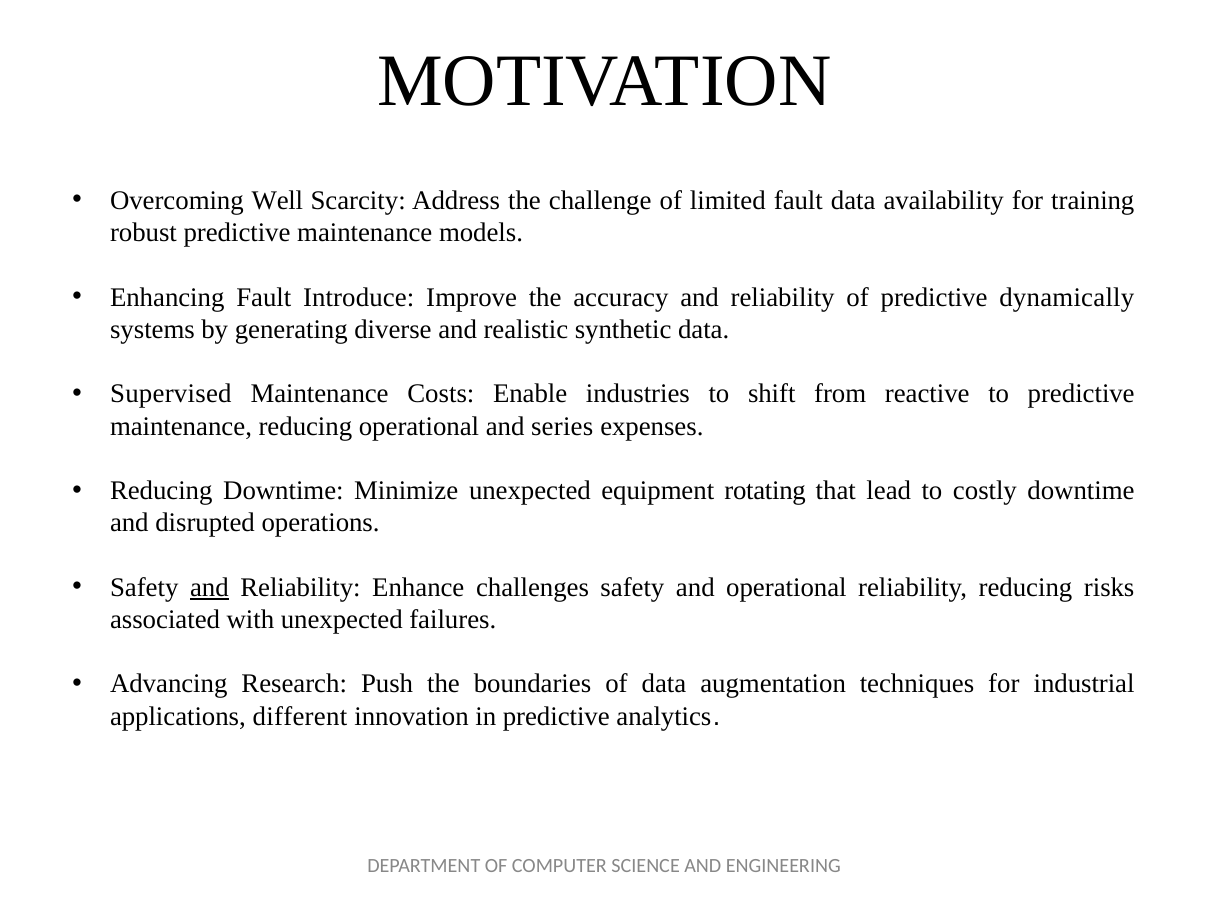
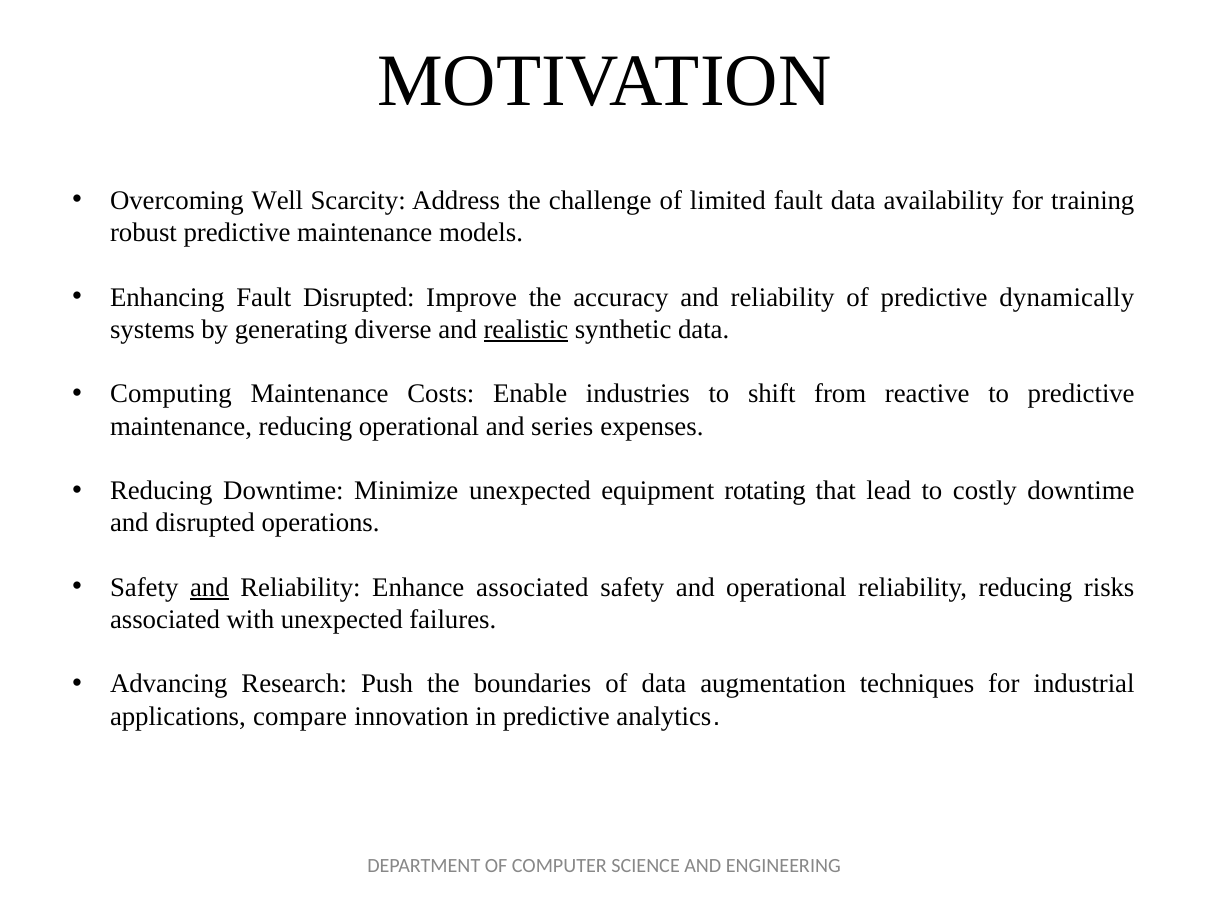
Fault Introduce: Introduce -> Disrupted
realistic underline: none -> present
Supervised: Supervised -> Computing
Enhance challenges: challenges -> associated
different: different -> compare
